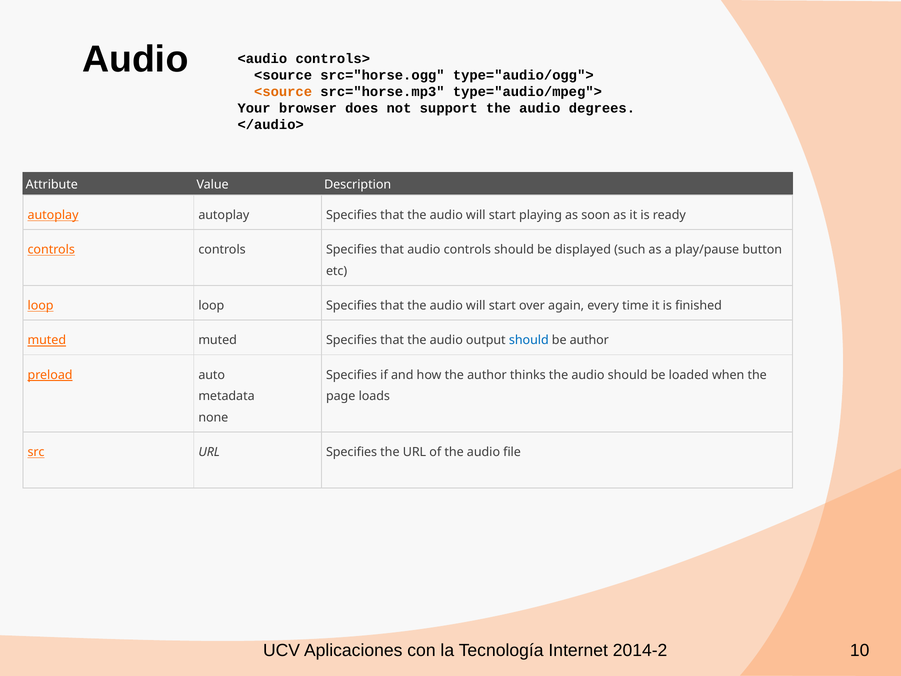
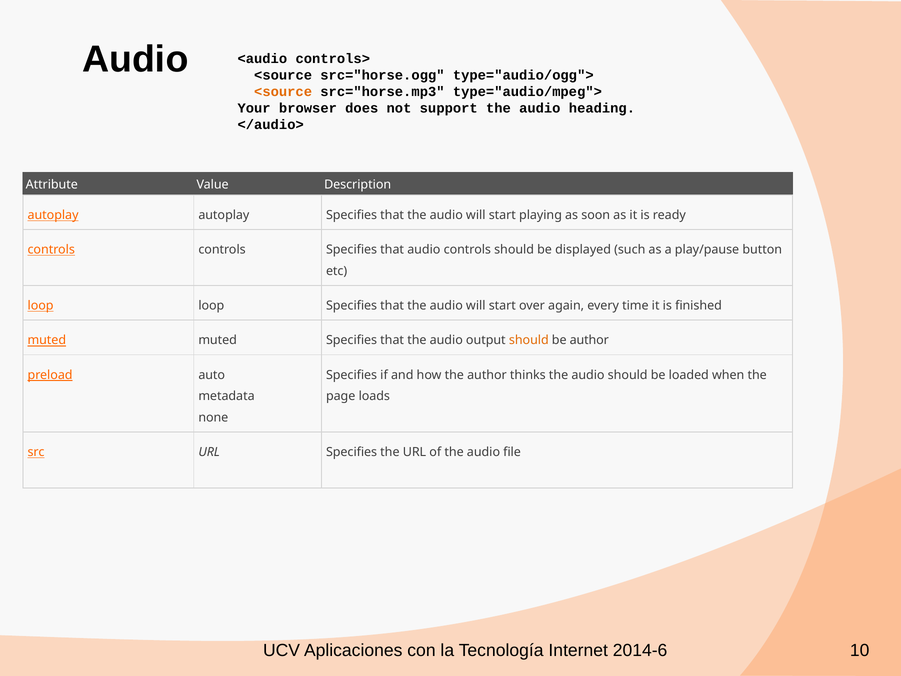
degrees: degrees -> heading
should at (529, 340) colour: blue -> orange
2014-2: 2014-2 -> 2014-6
